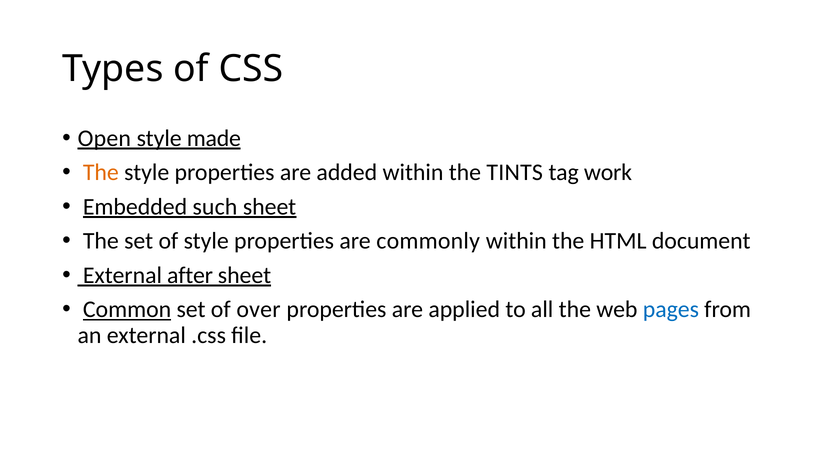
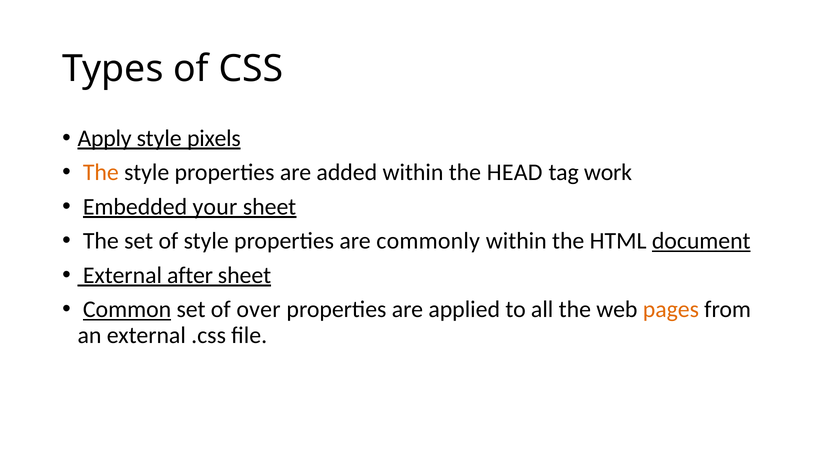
Open: Open -> Apply
made: made -> pixels
TINTS: TINTS -> HEAD
such: such -> your
document underline: none -> present
pages colour: blue -> orange
